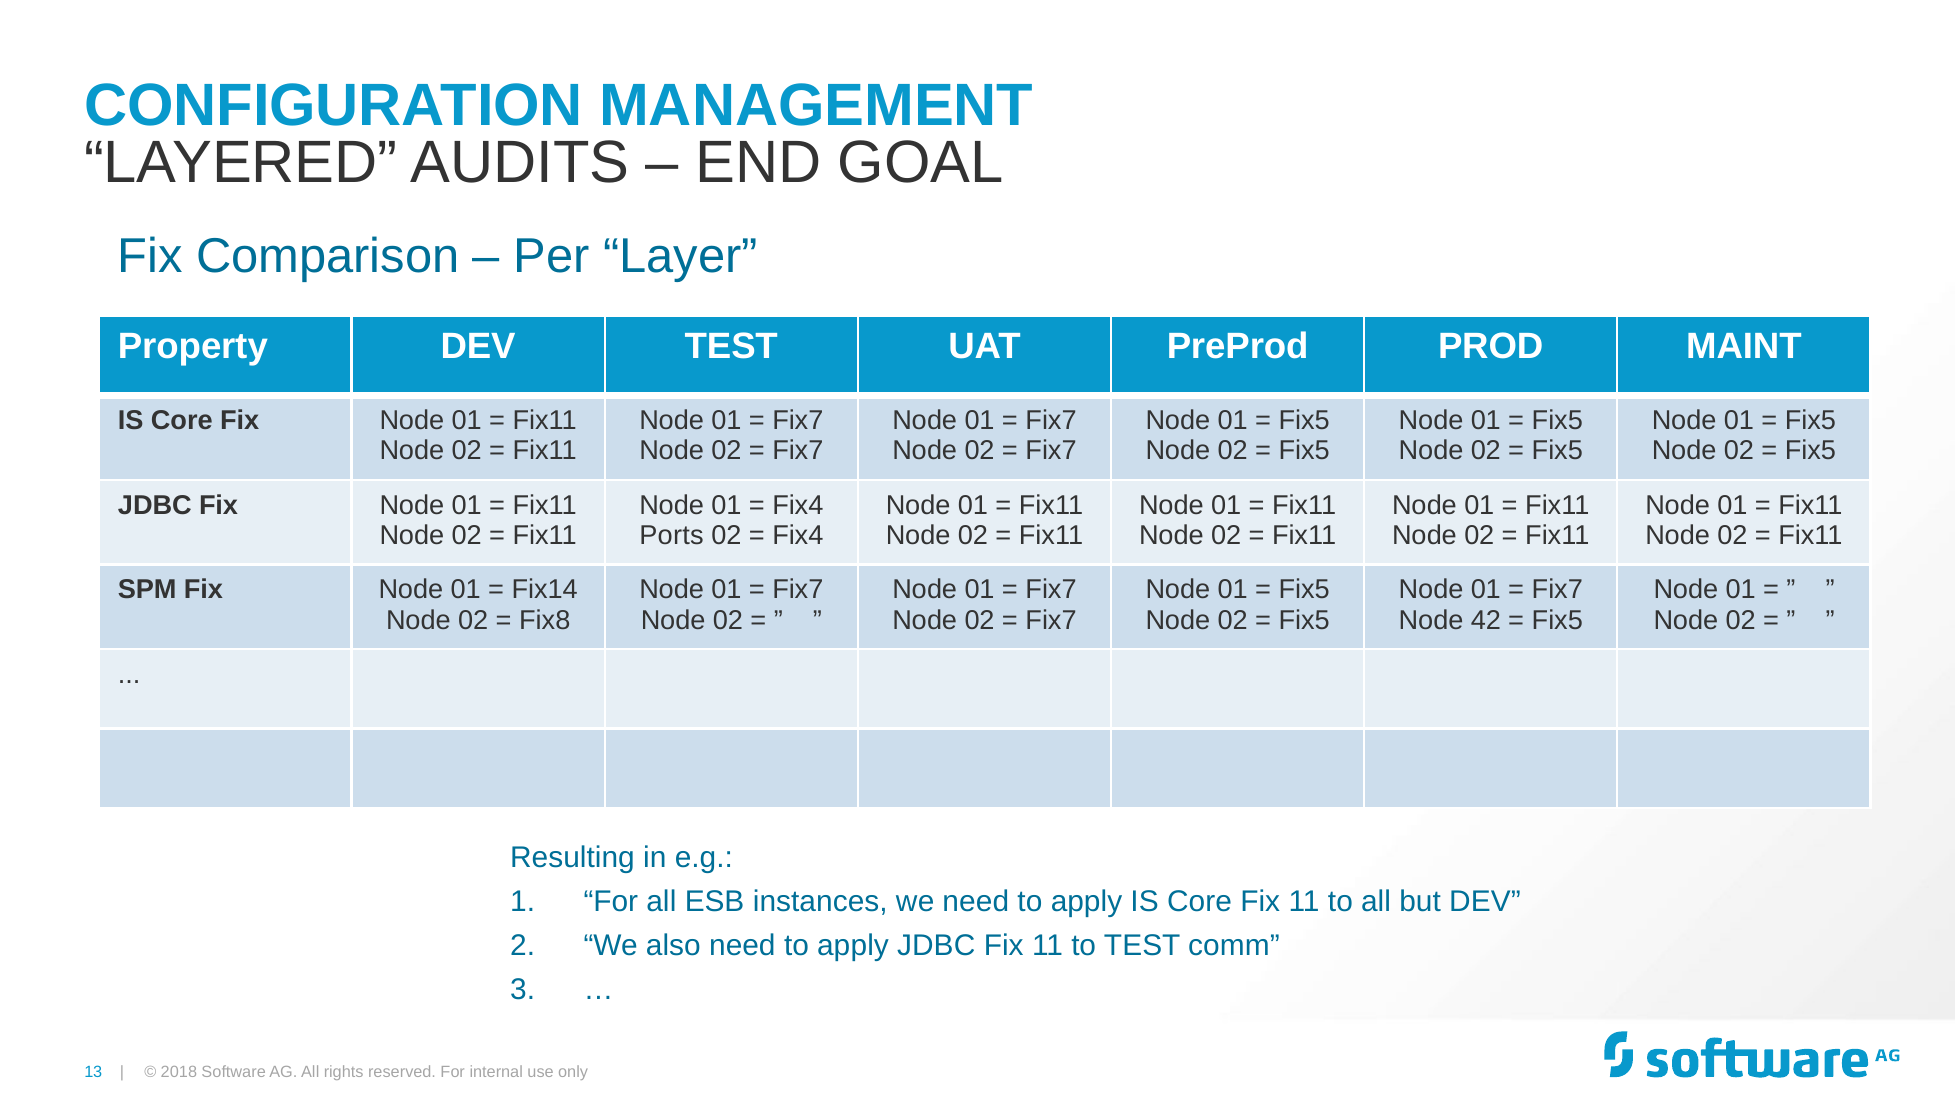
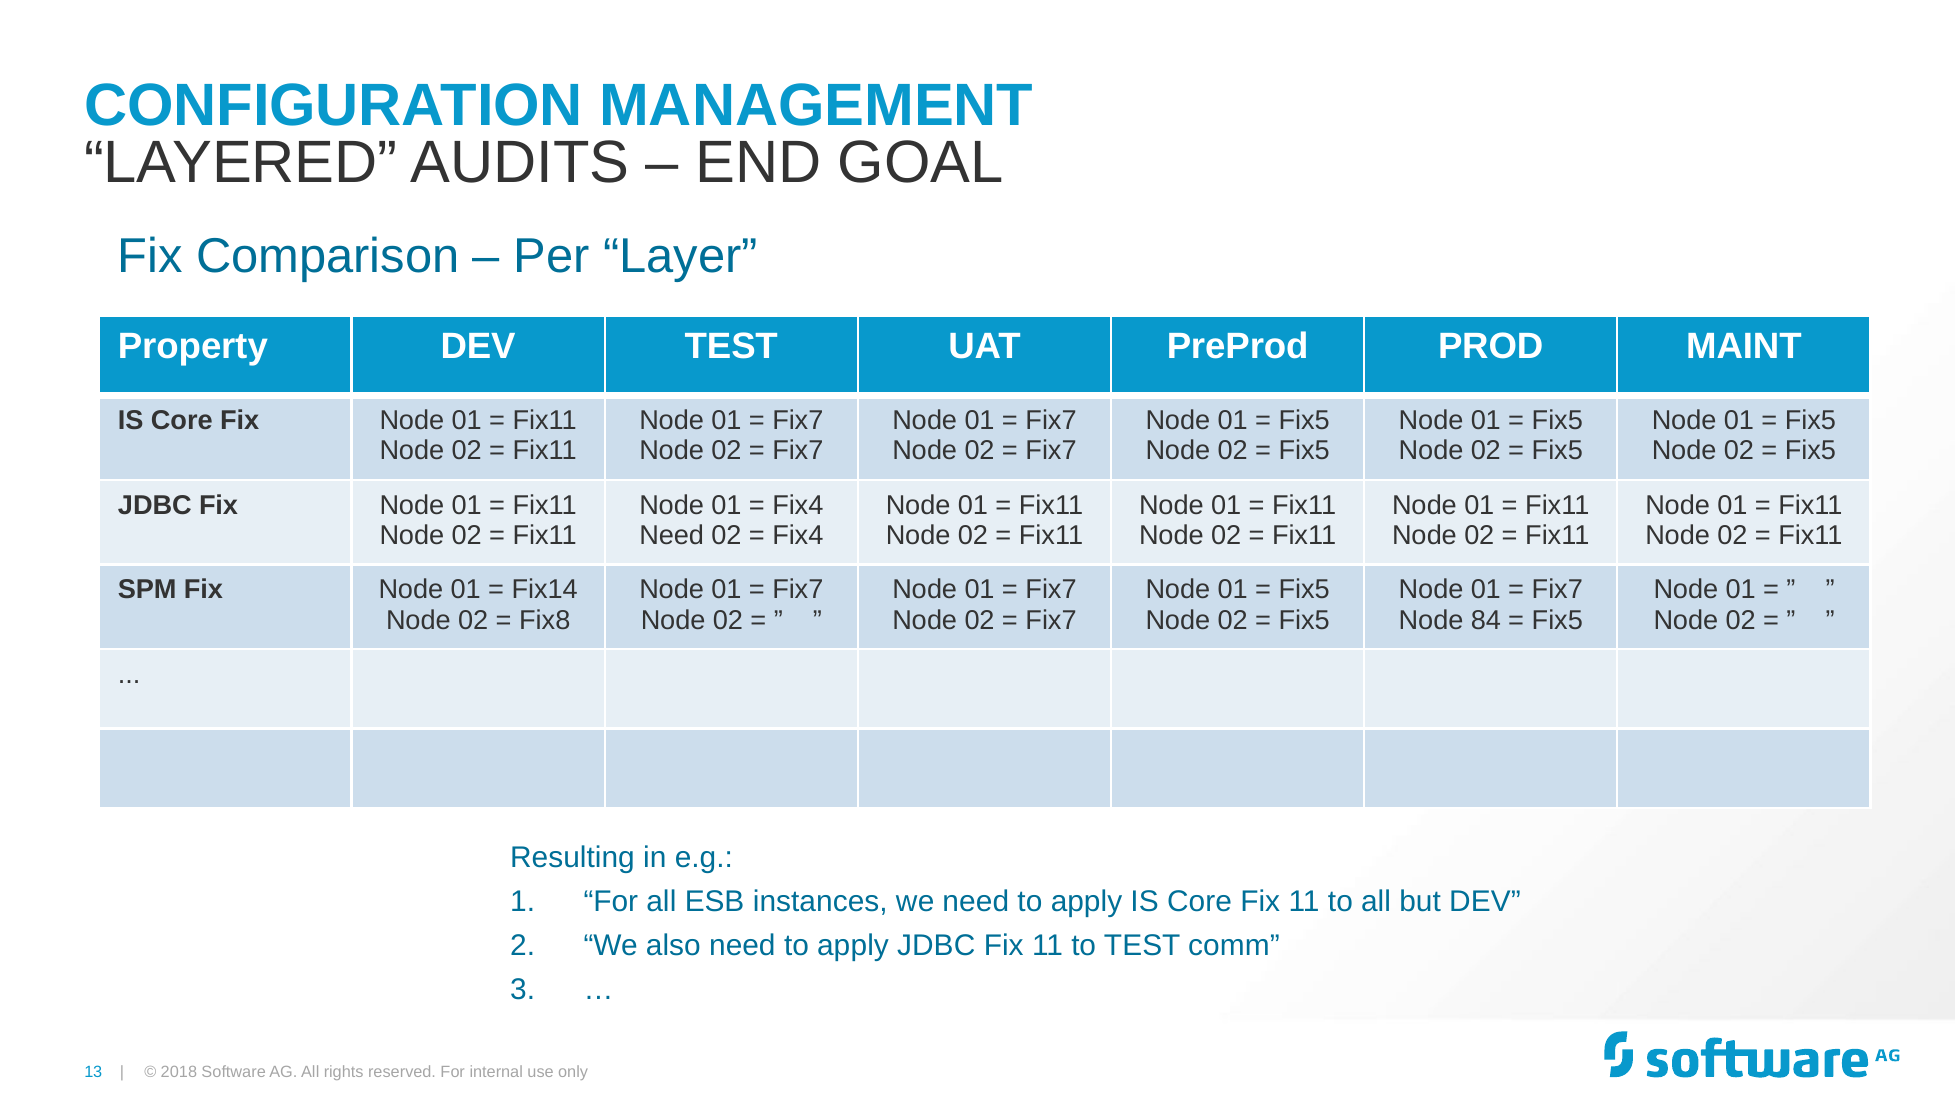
Ports at (671, 535): Ports -> Need
42: 42 -> 84
